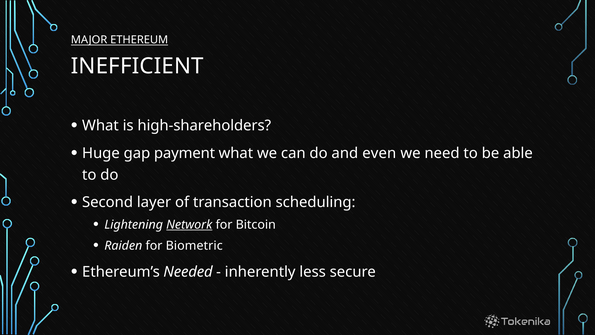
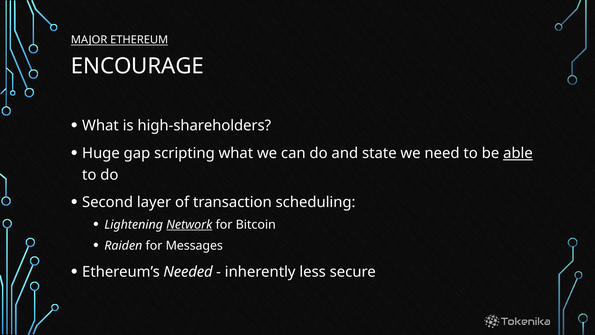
INEFFICIENT: INEFFICIENT -> ENCOURAGE
payment: payment -> scripting
even: even -> state
able underline: none -> present
Biometric: Biometric -> Messages
